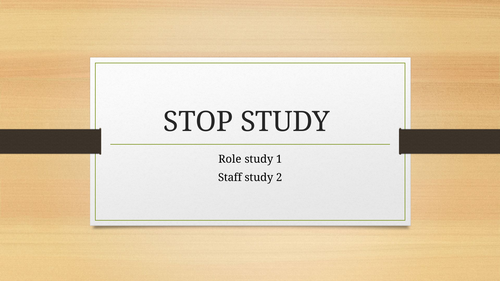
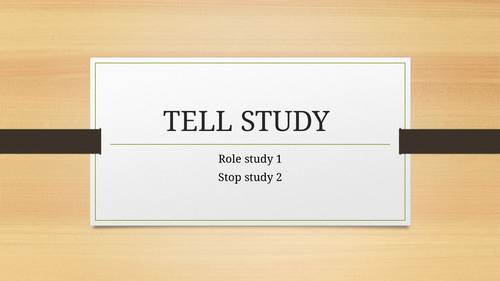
STOP: STOP -> TELL
Staff: Staff -> Stop
